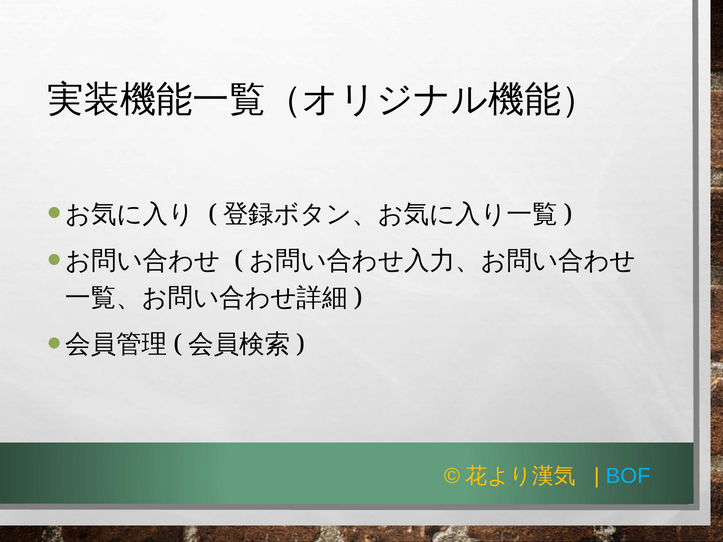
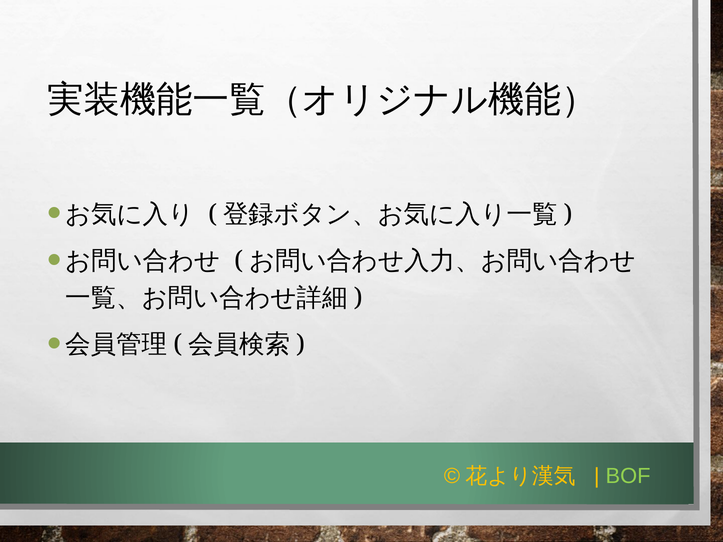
BOF colour: light blue -> light green
